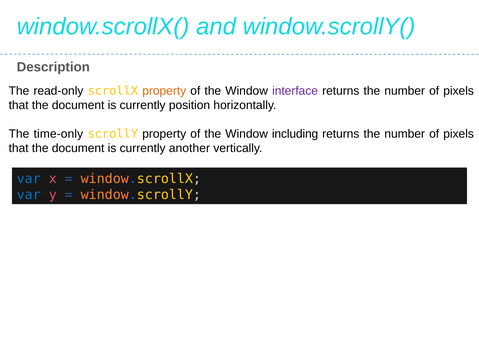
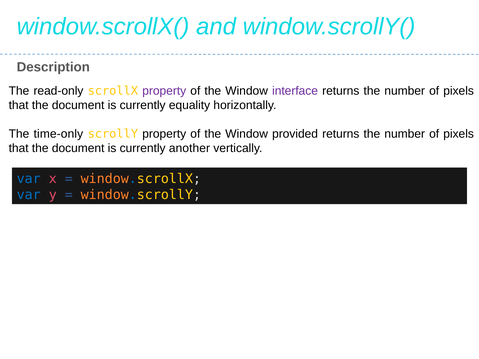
property at (164, 91) colour: orange -> purple
position: position -> equality
including: including -> provided
